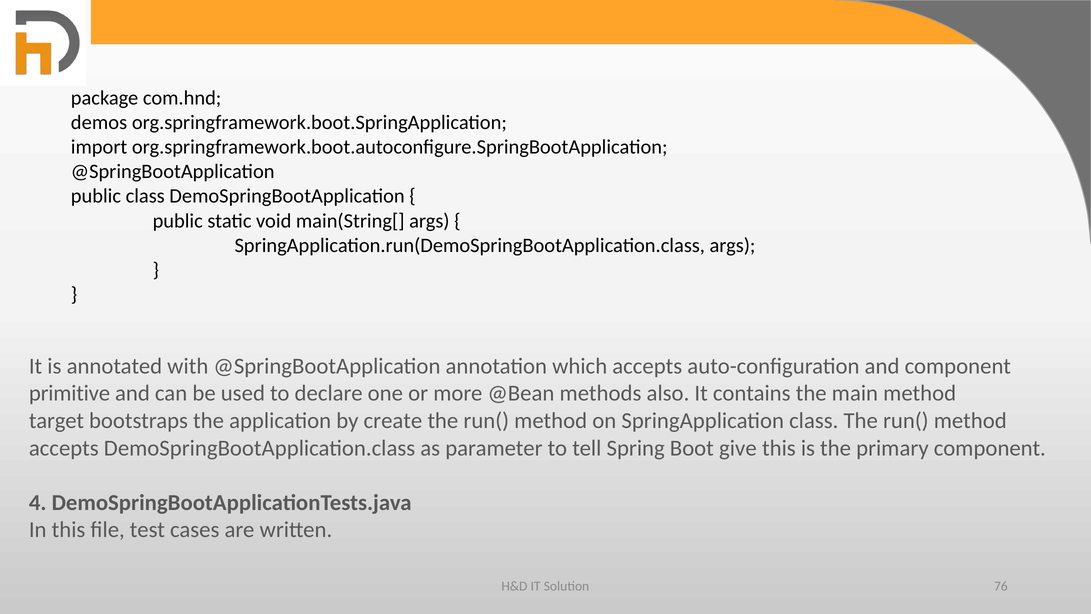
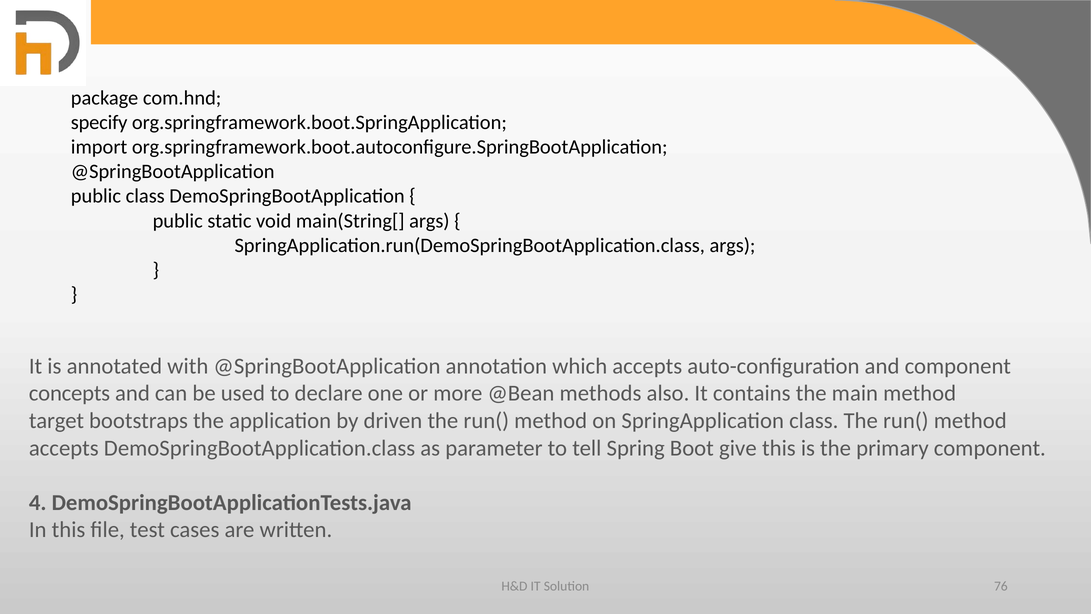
demos: demos -> specify
primitive: primitive -> concepts
create: create -> driven
